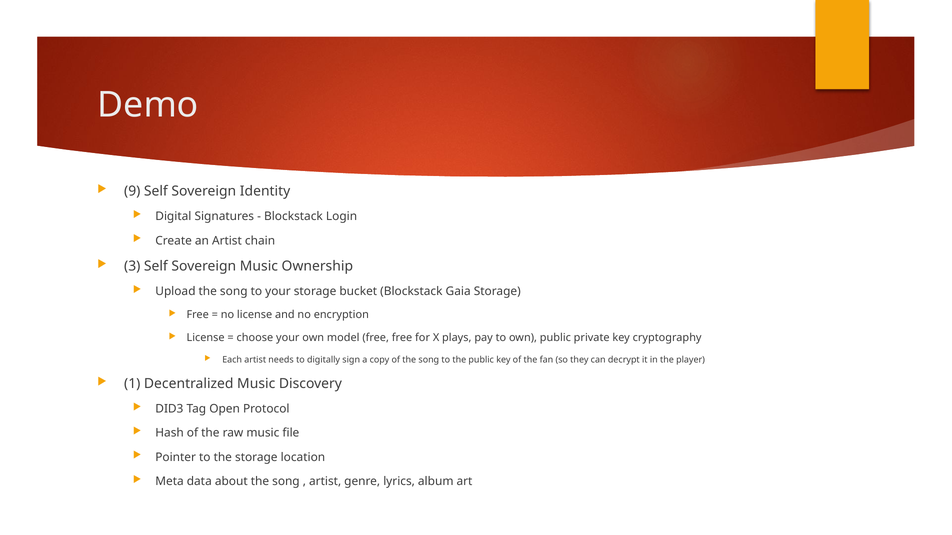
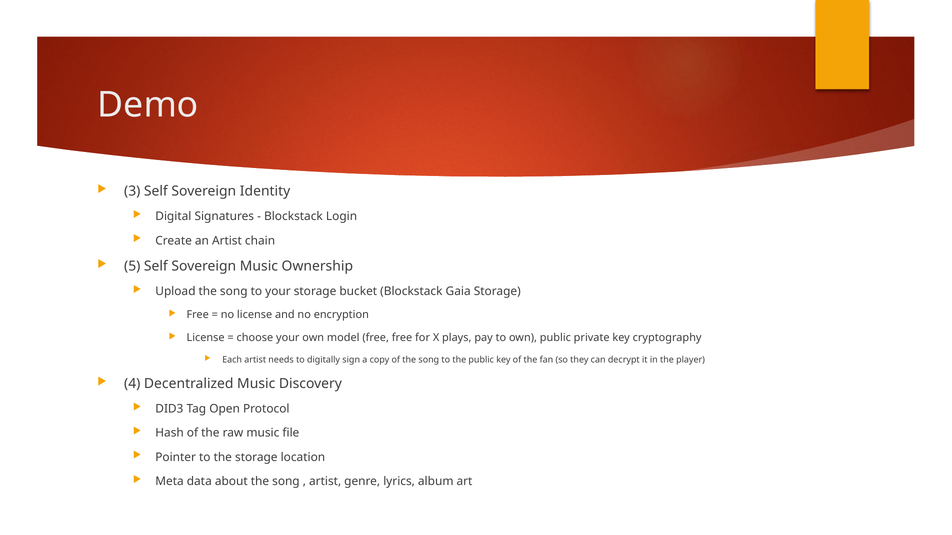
9: 9 -> 3
3: 3 -> 5
1: 1 -> 4
